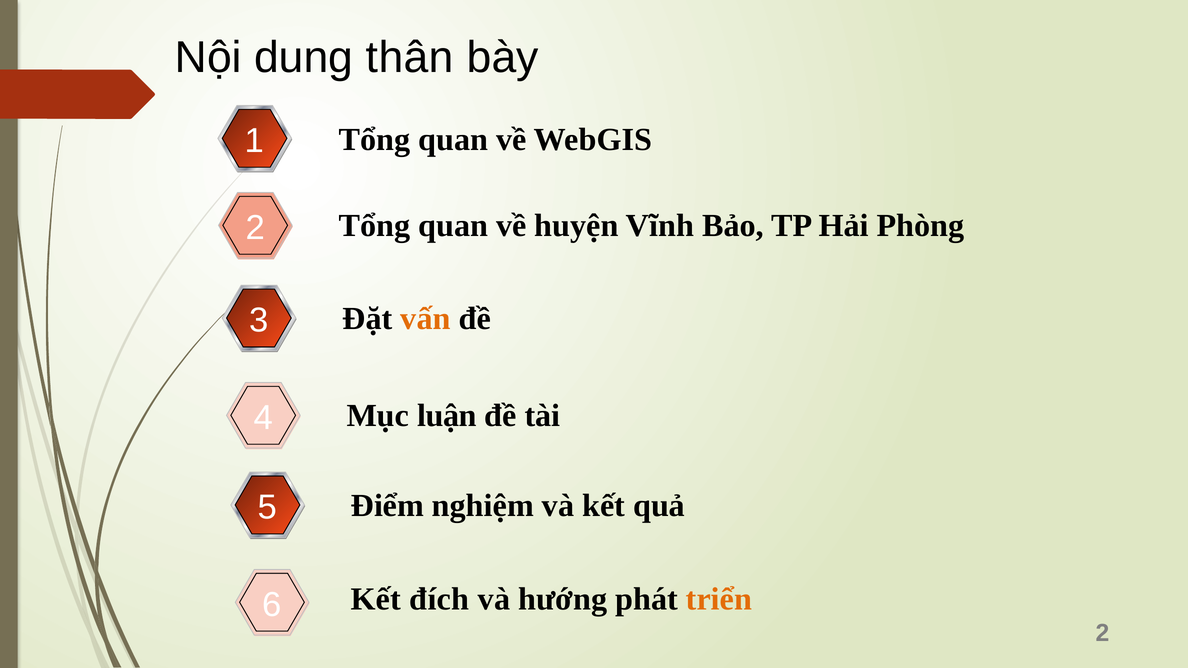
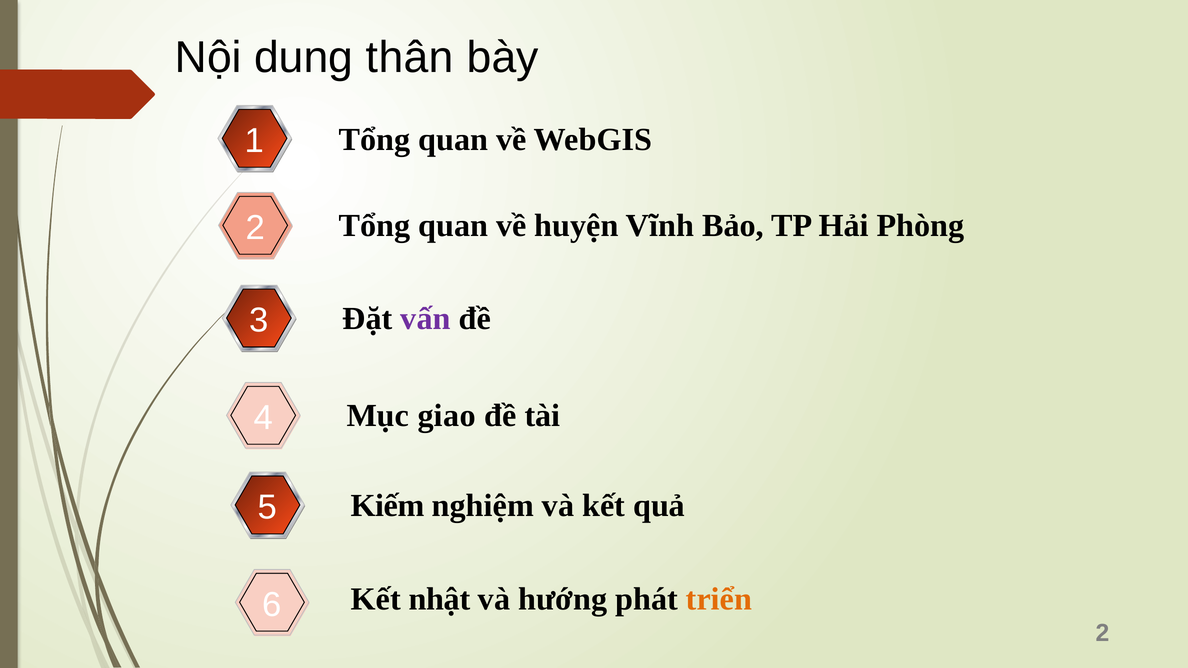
vấn colour: orange -> purple
luận: luận -> giao
Điểm: Điểm -> Kiếm
đích: đích -> nhật
